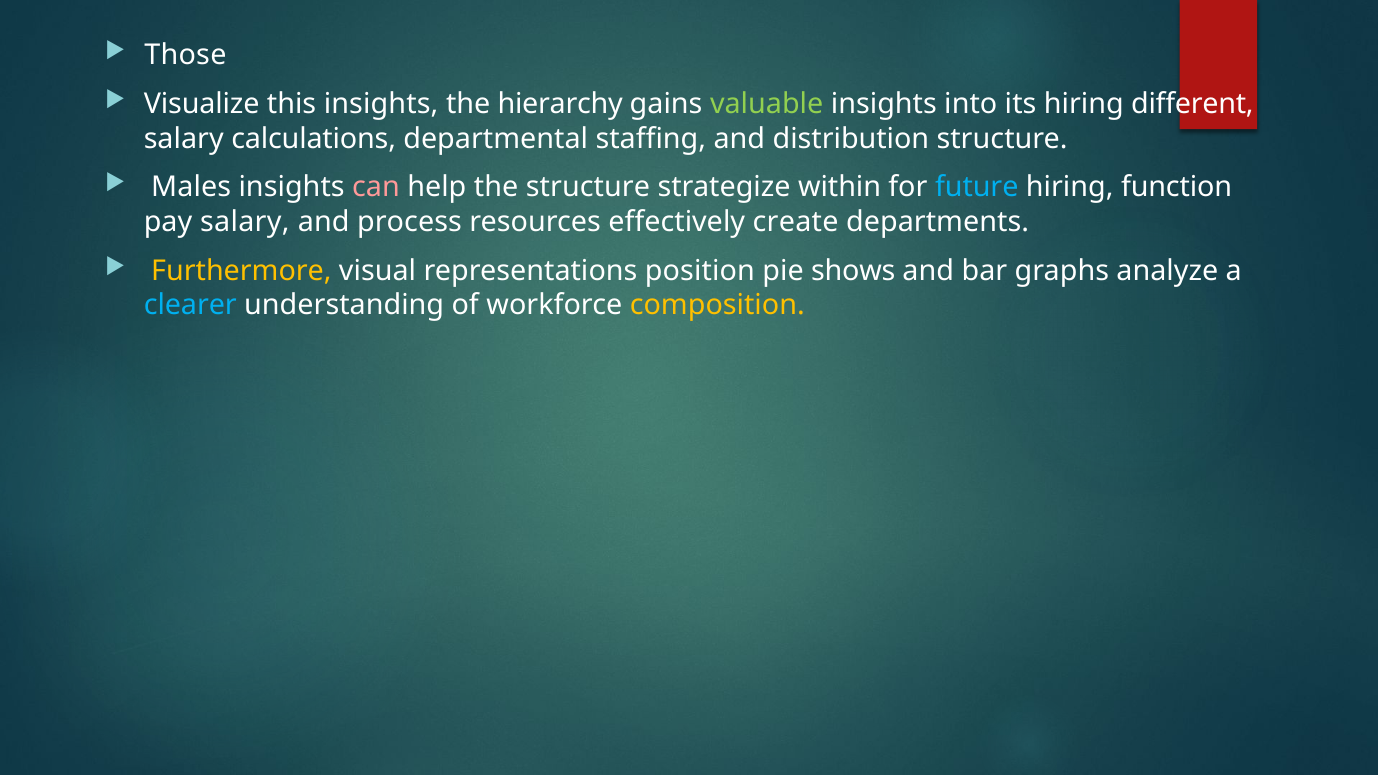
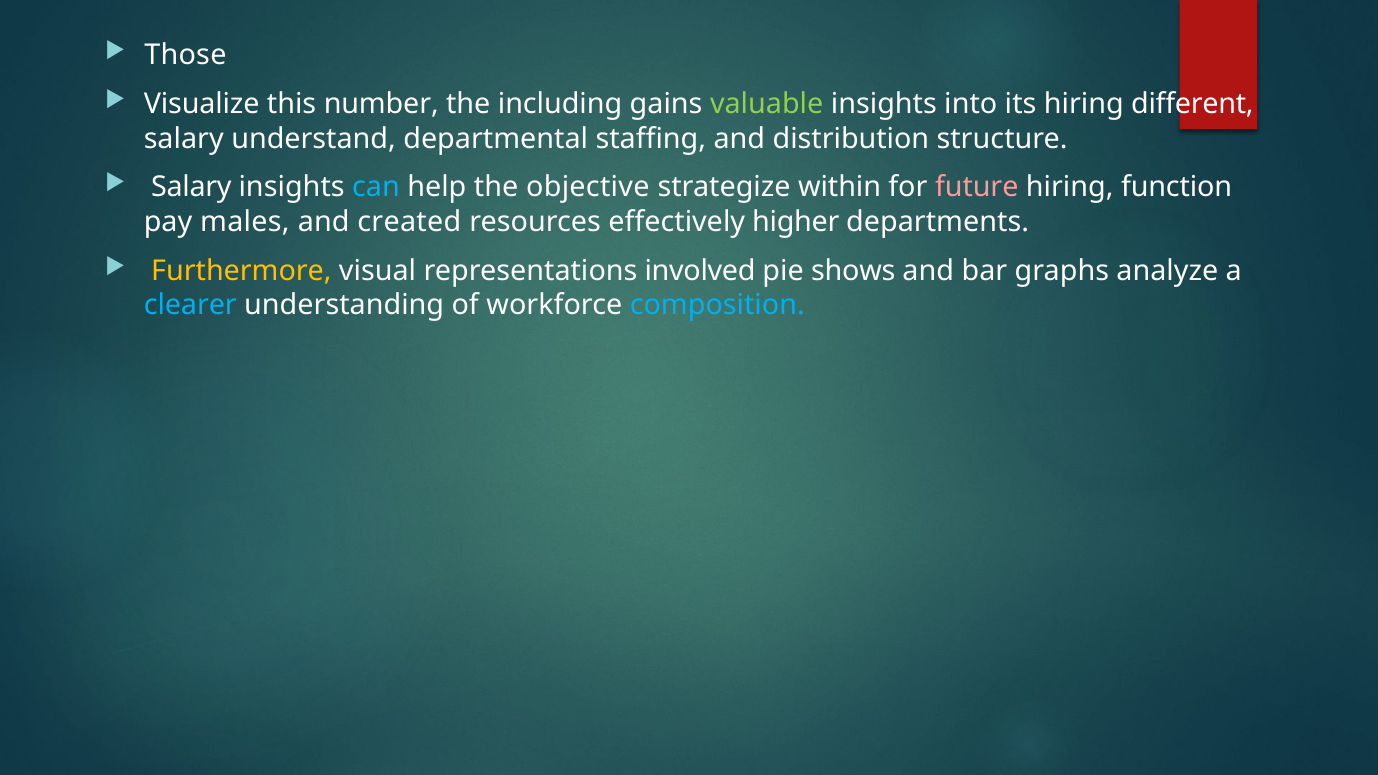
this insights: insights -> number
hierarchy: hierarchy -> including
calculations: calculations -> understand
Males at (191, 188): Males -> Salary
can colour: pink -> light blue
the structure: structure -> objective
future colour: light blue -> pink
pay salary: salary -> males
process: process -> created
create: create -> higher
position: position -> involved
composition colour: yellow -> light blue
